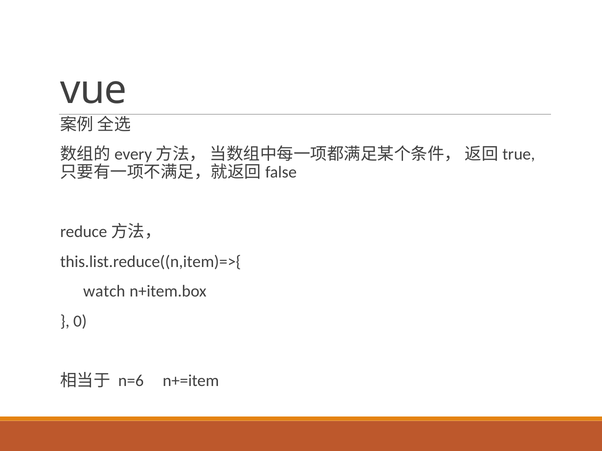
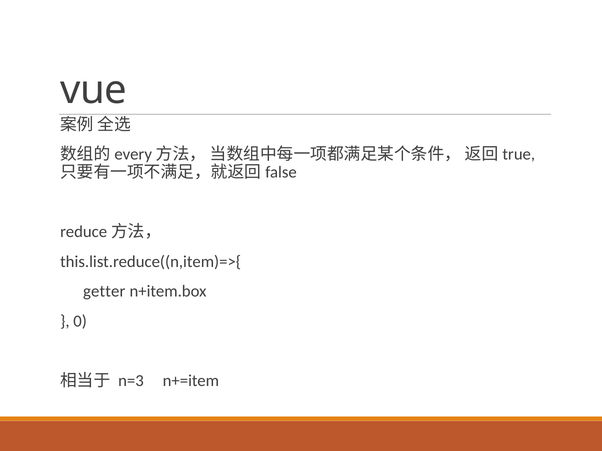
watch: watch -> getter
n=6: n=6 -> n=3
